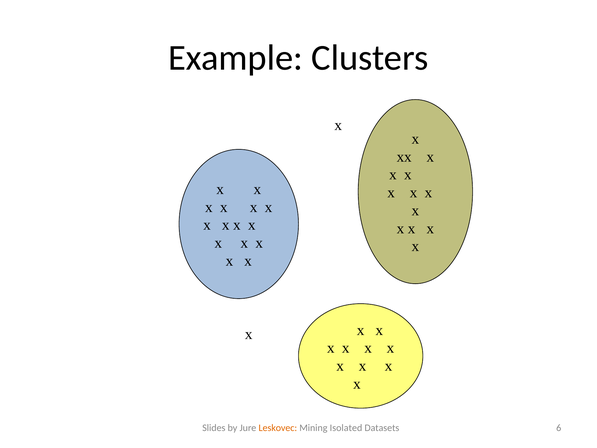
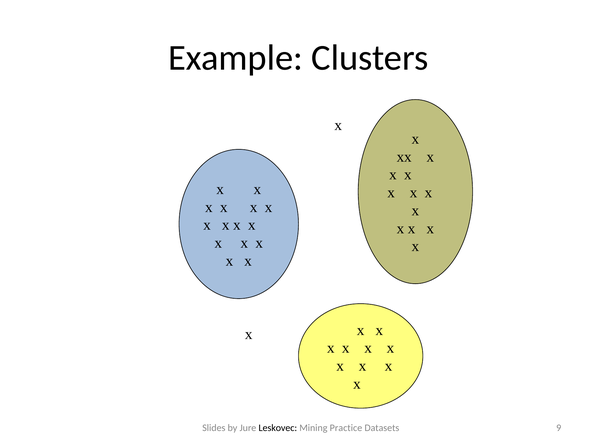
Leskovec colour: orange -> black
Isolated: Isolated -> Practice
6: 6 -> 9
